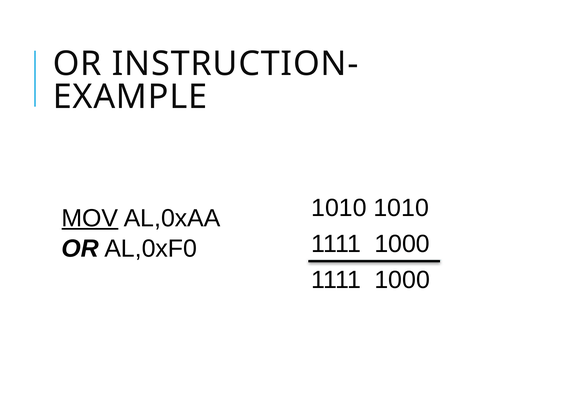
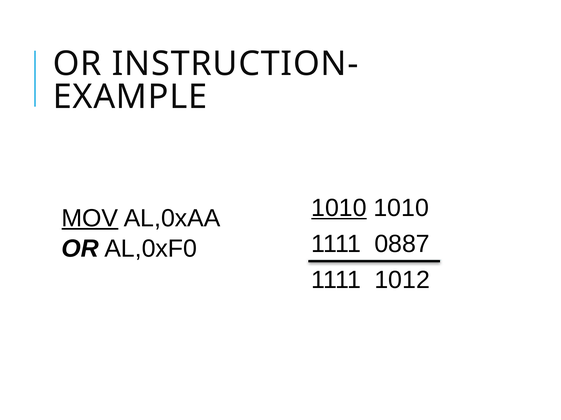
1010 at (339, 208) underline: none -> present
1000 at (402, 244): 1000 -> 0887
1000 at (402, 281): 1000 -> 1012
